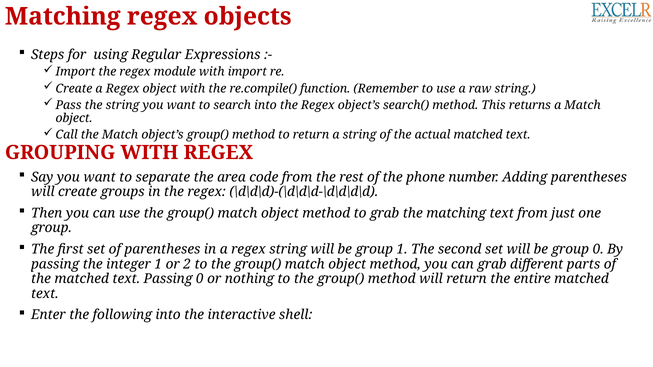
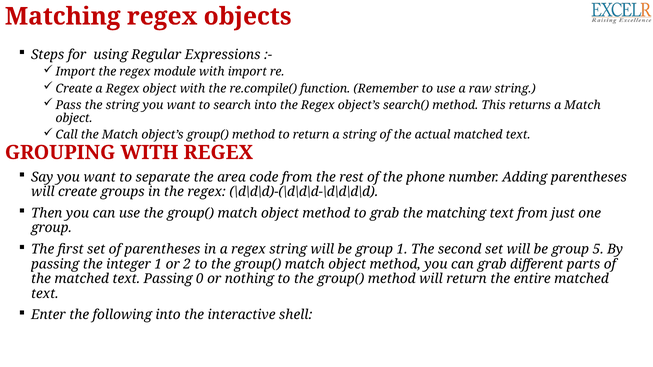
group 0: 0 -> 5
